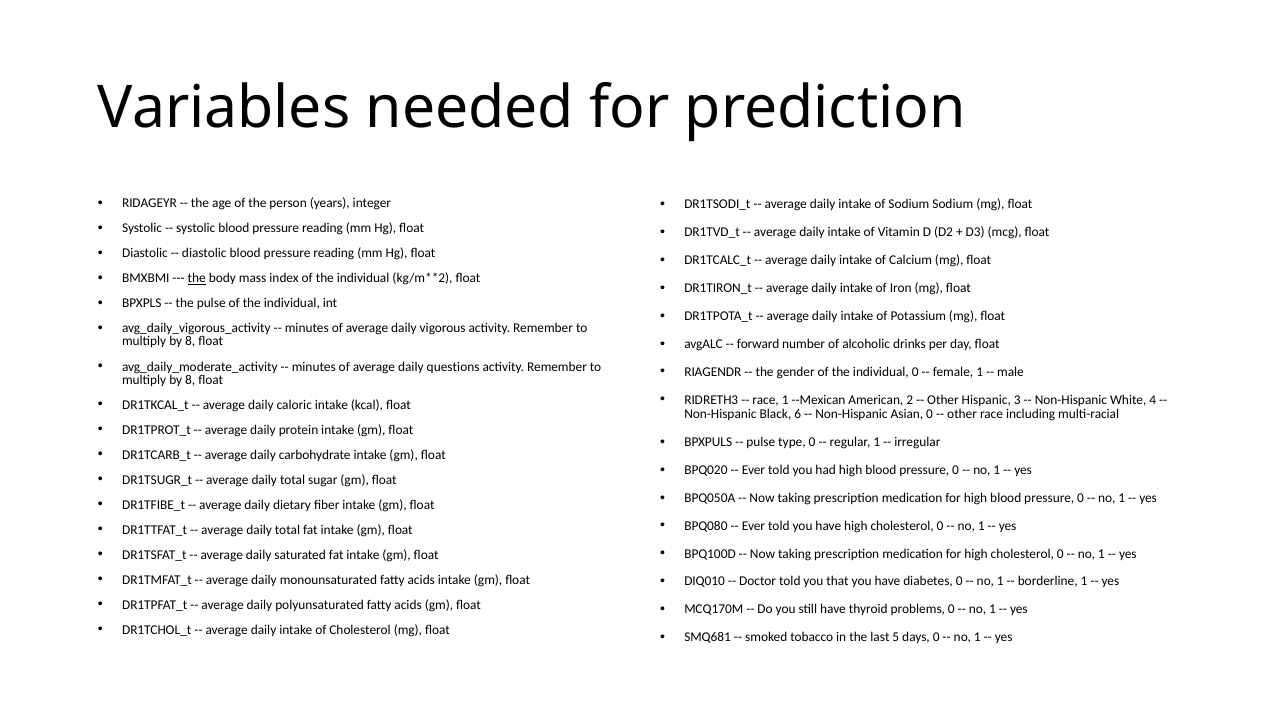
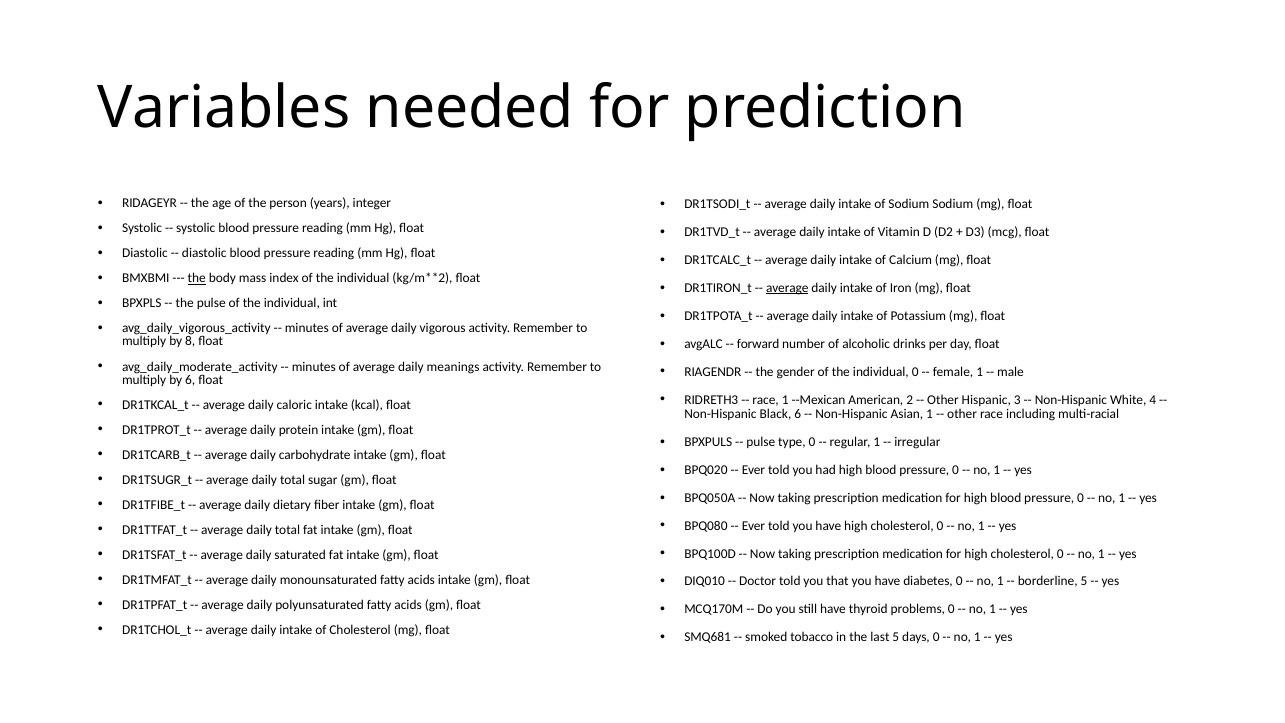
average at (787, 288) underline: none -> present
questions: questions -> meanings
8 at (190, 380): 8 -> 6
Asian 0: 0 -> 1
borderline 1: 1 -> 5
